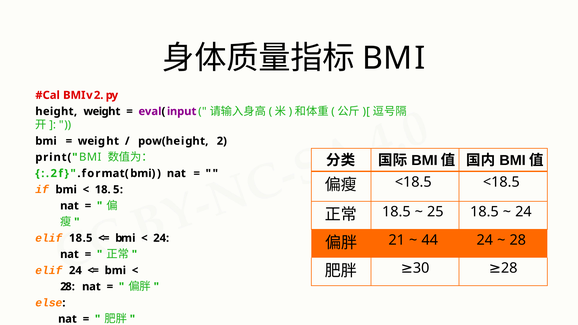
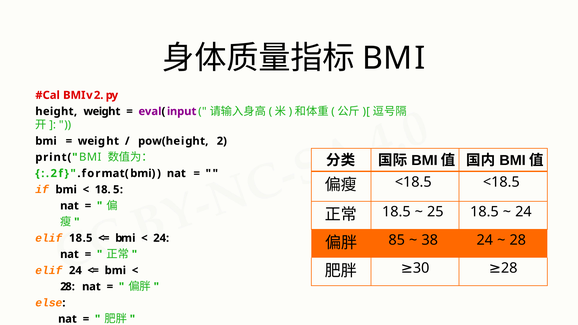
21: 21 -> 85
44: 44 -> 38
